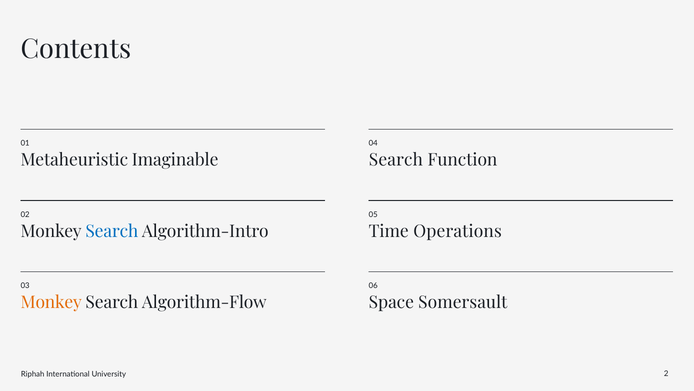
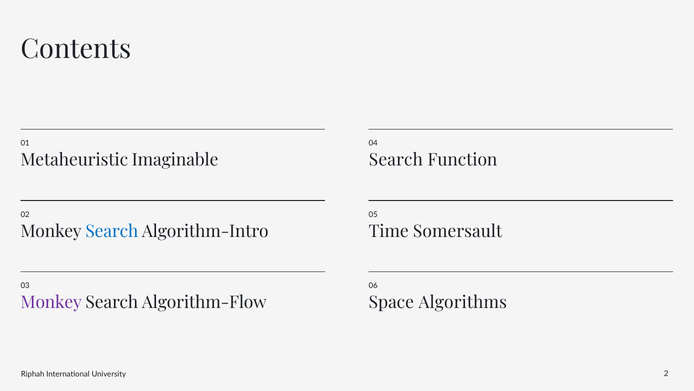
Operations: Operations -> Somersault
Monkey at (51, 302) colour: orange -> purple
Somersault: Somersault -> Algorithms
